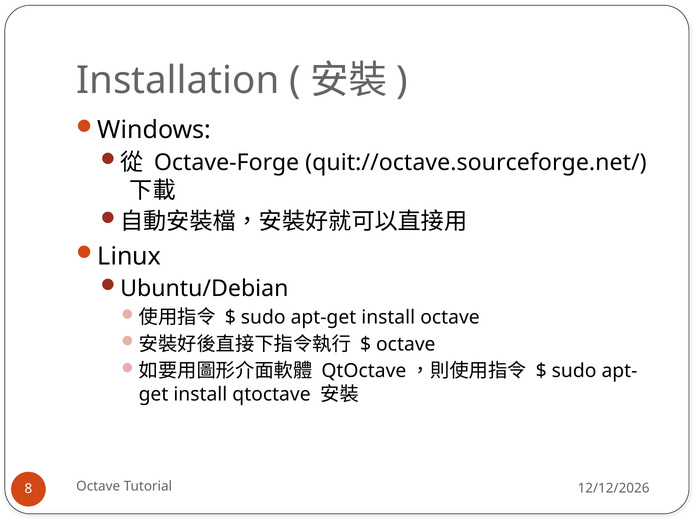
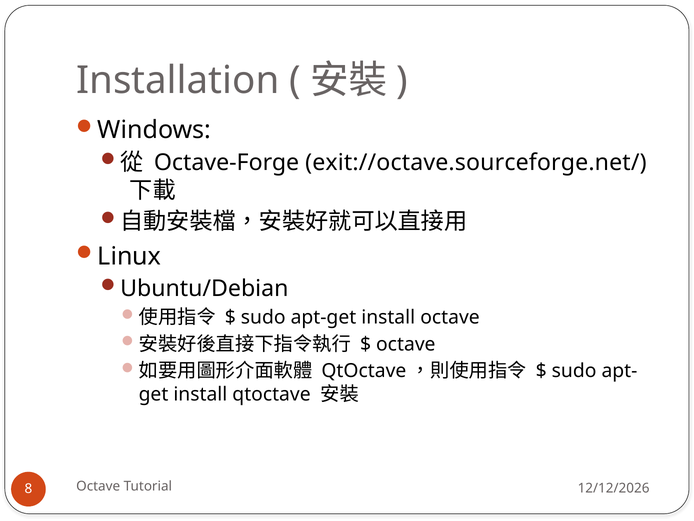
quit://octave.sourceforge.net/: quit://octave.sourceforge.net/ -> exit://octave.sourceforge.net/
